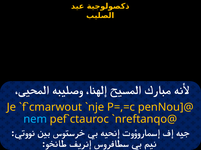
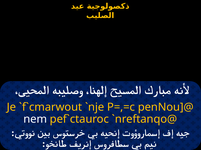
nem colour: light blue -> white
